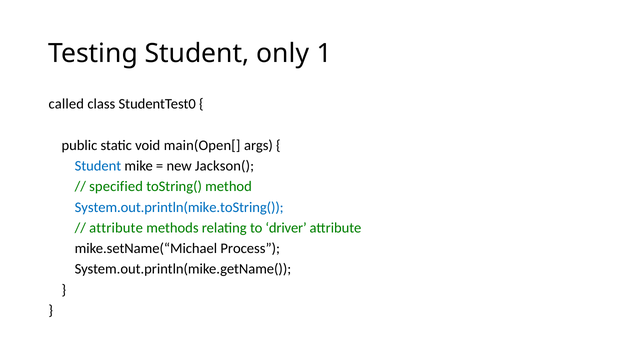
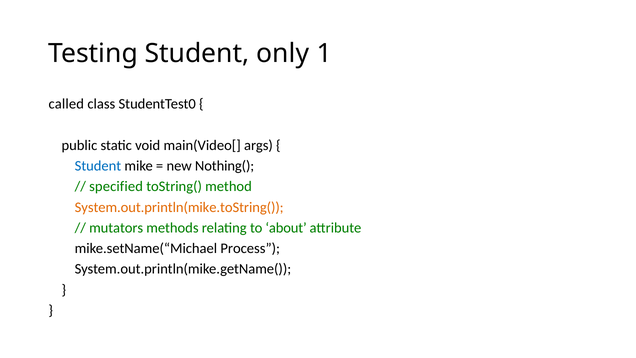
main(Open[: main(Open[ -> main(Video[
Jackson(: Jackson( -> Nothing(
System.out.println(mike.toString( colour: blue -> orange
attribute at (116, 228): attribute -> mutators
driver: driver -> about
